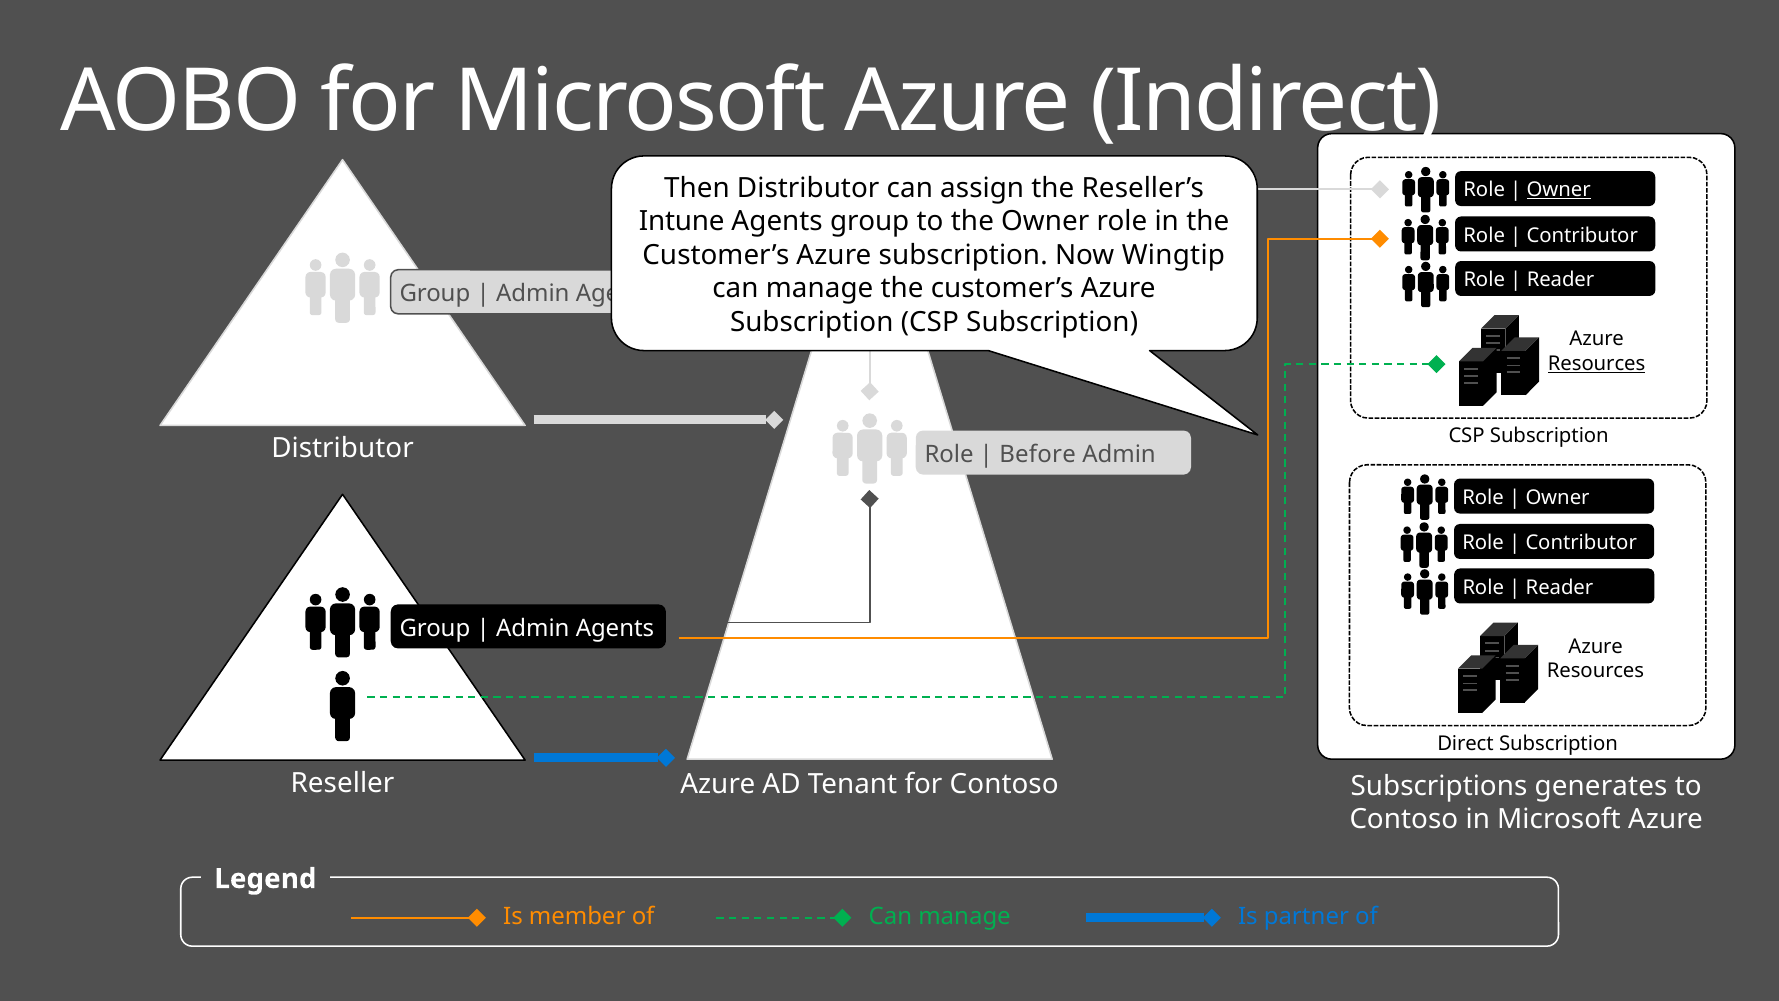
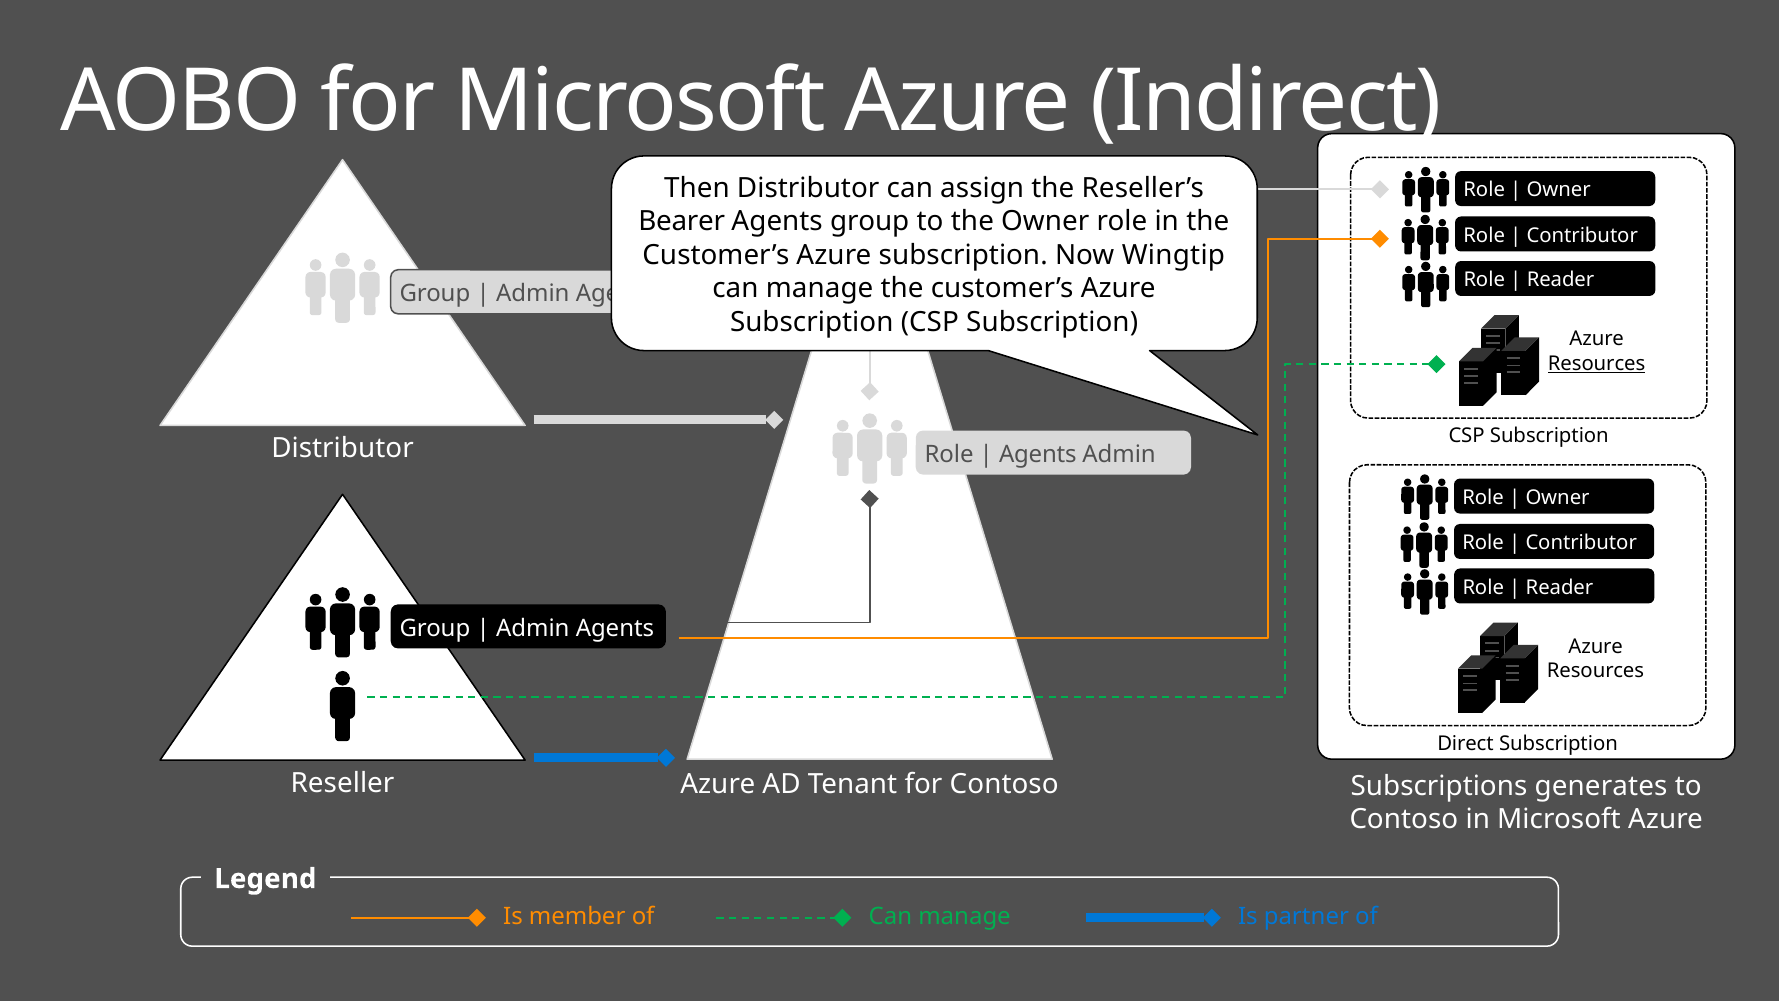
Owner at (1559, 190) underline: present -> none
Intune: Intune -> Bearer
Before at (1038, 454): Before -> Agents
